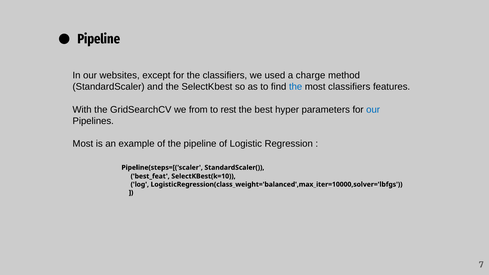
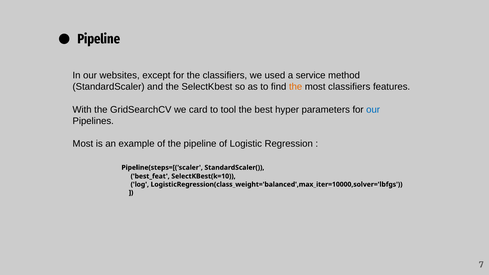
charge: charge -> service
the at (296, 87) colour: blue -> orange
from: from -> card
rest: rest -> tool
